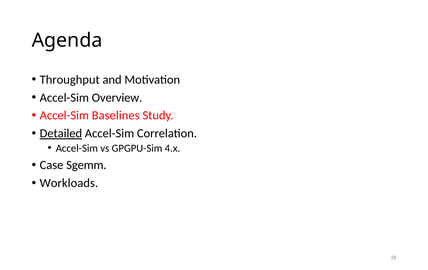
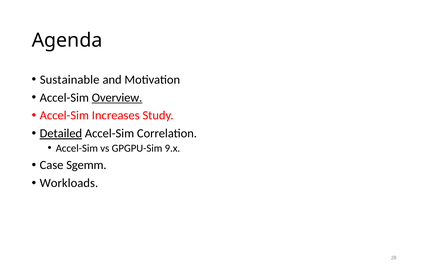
Throughput: Throughput -> Sustainable
Overview underline: none -> present
Baselines: Baselines -> Increases
4.x: 4.x -> 9.x
